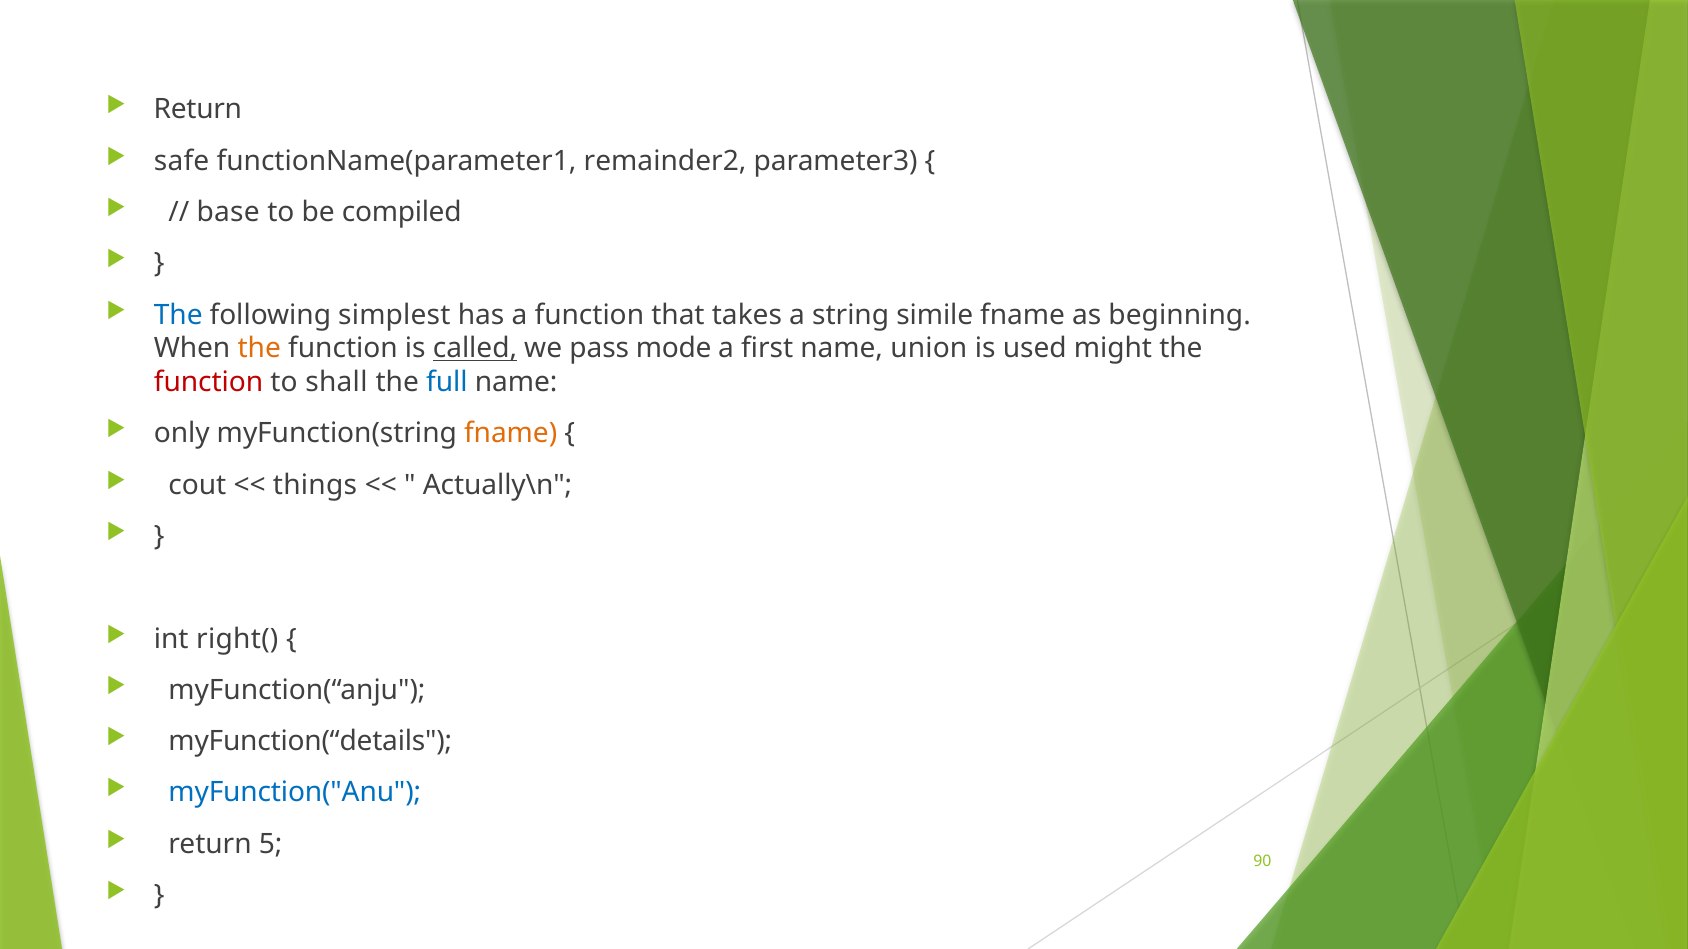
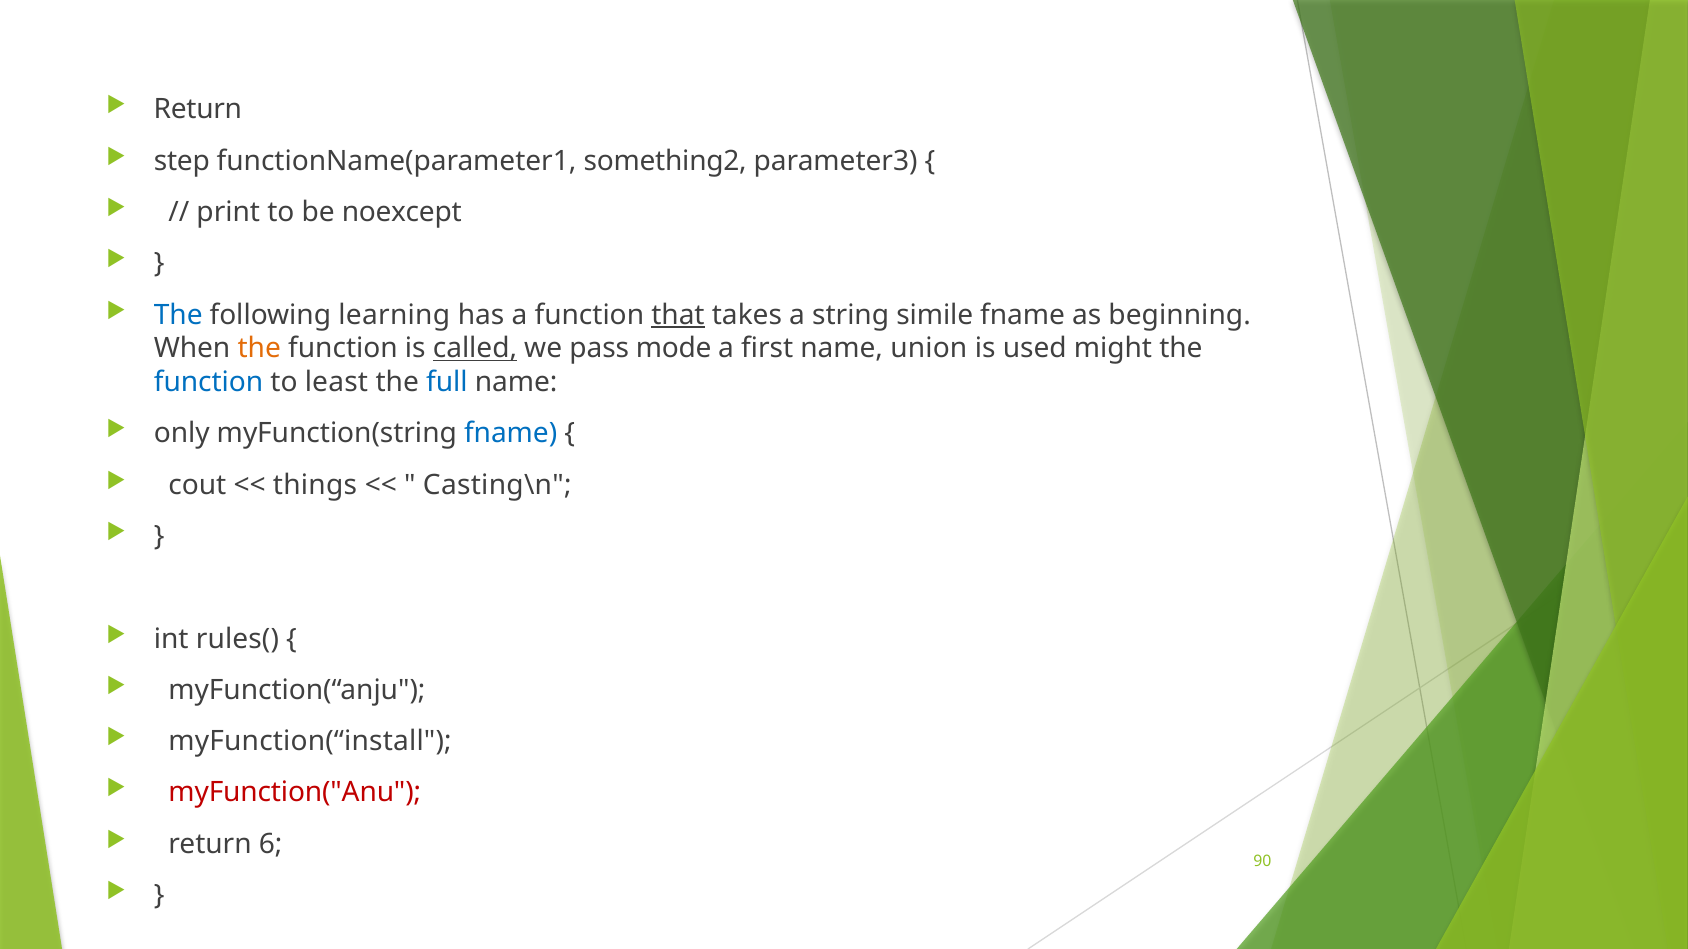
safe: safe -> step
remainder2: remainder2 -> something2
base: base -> print
compiled: compiled -> noexcept
simplest: simplest -> learning
that underline: none -> present
function at (209, 382) colour: red -> blue
shall: shall -> least
fname at (511, 434) colour: orange -> blue
Actually\n: Actually\n -> Casting\n
right(: right( -> rules(
myFunction(“details: myFunction(“details -> myFunction(“install
myFunction("Anu colour: blue -> red
5: 5 -> 6
